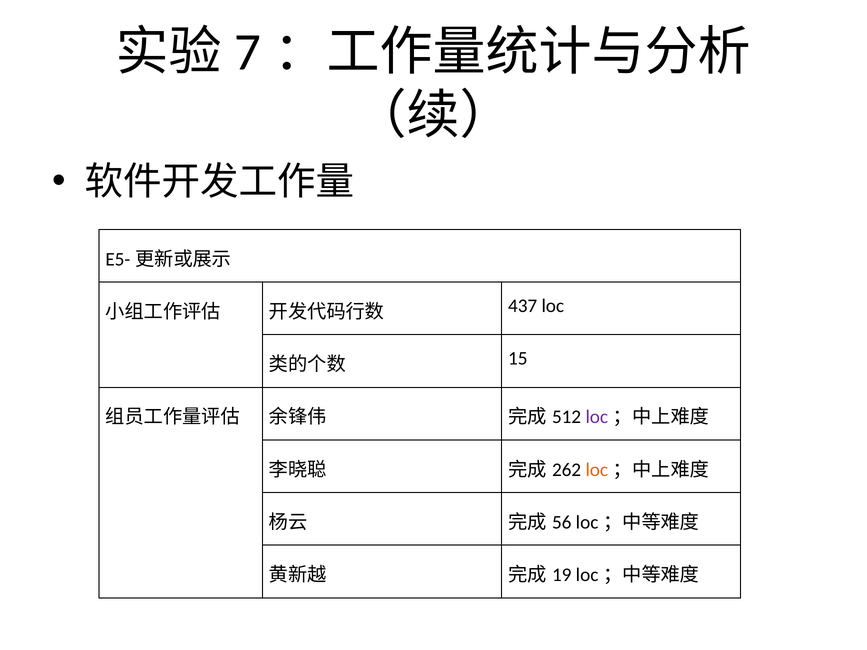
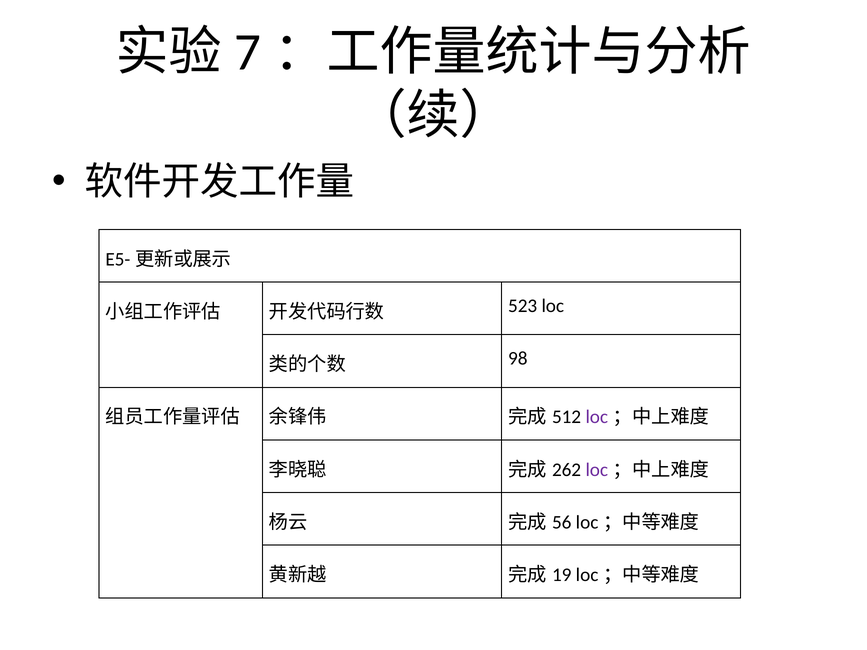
437: 437 -> 523
15: 15 -> 98
loc at (597, 470) colour: orange -> purple
